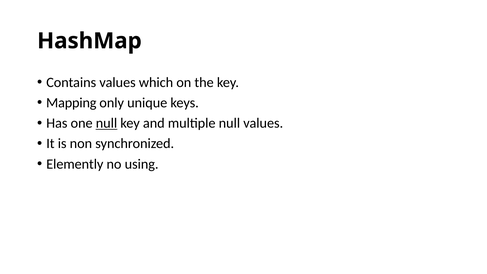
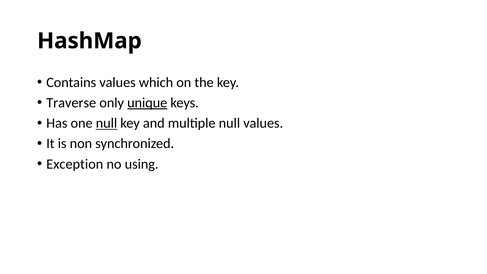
Mapping: Mapping -> Traverse
unique underline: none -> present
Elemently: Elemently -> Exception
